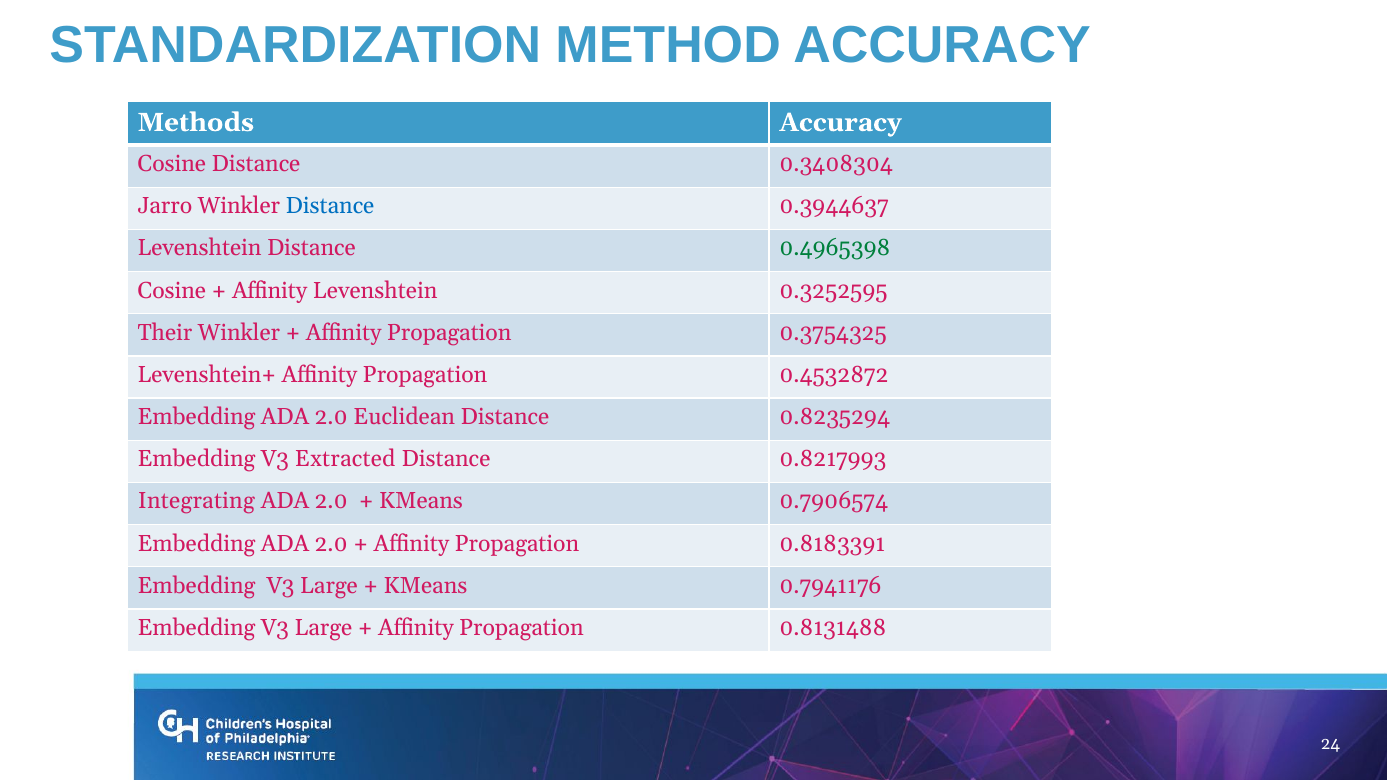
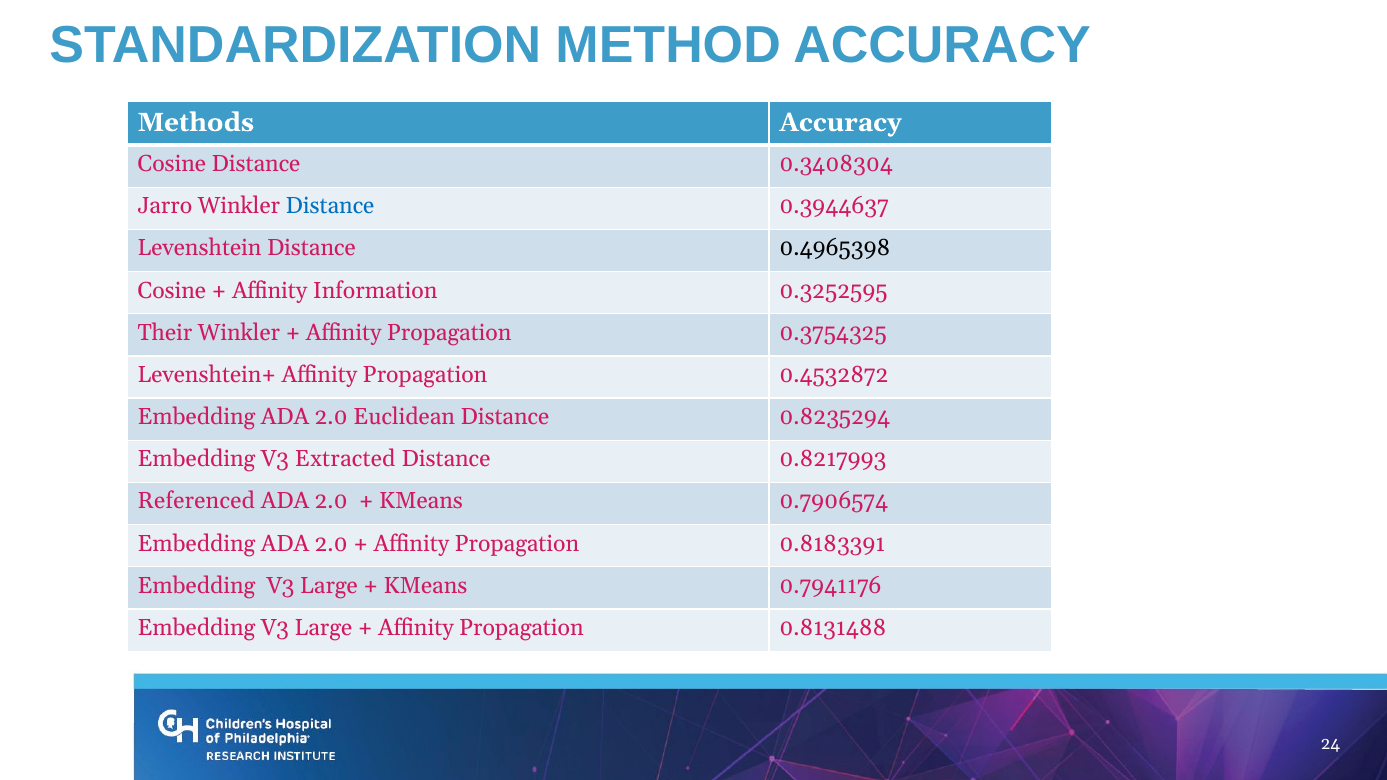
0.4965398 colour: green -> black
Affinity Levenshtein: Levenshtein -> Information
Integrating: Integrating -> Referenced
